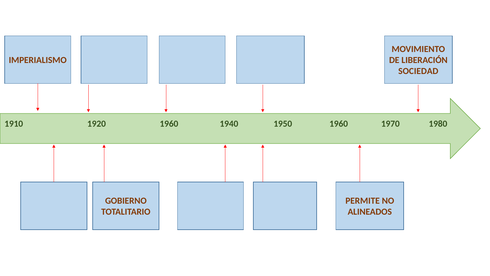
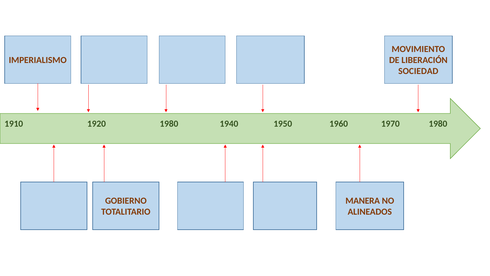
1920 1960: 1960 -> 1980
PERMITE: PERMITE -> MANERA
